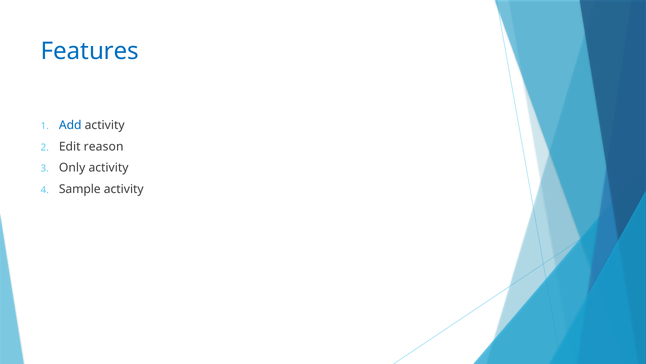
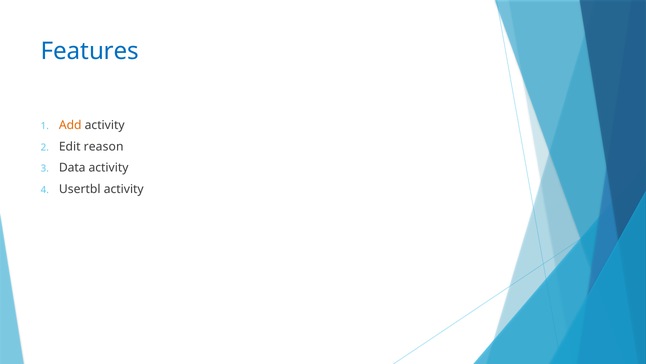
Add colour: blue -> orange
Only: Only -> Data
Sample: Sample -> Usertbl
